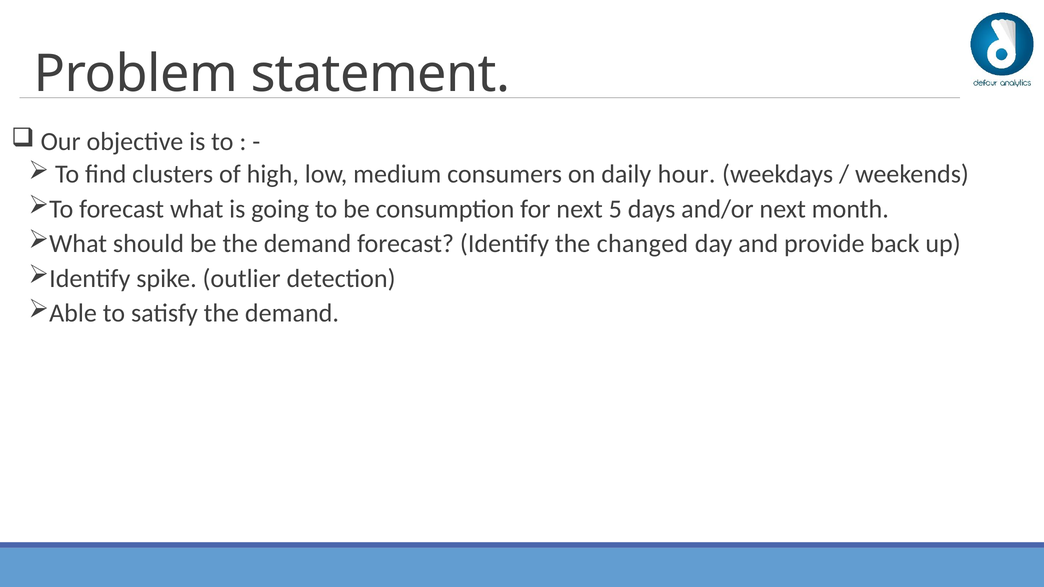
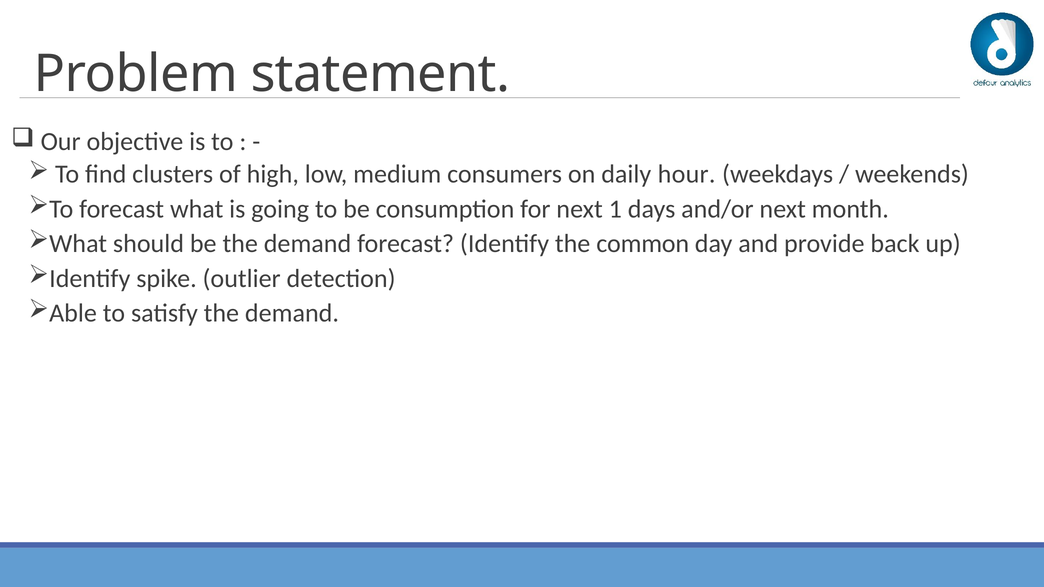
5: 5 -> 1
changed: changed -> common
